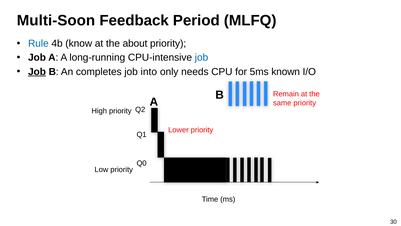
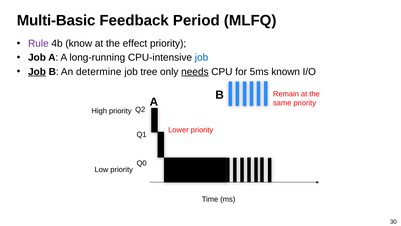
Multi-Soon: Multi-Soon -> Multi-Basic
Rule colour: blue -> purple
about: about -> effect
completes: completes -> determine
into: into -> tree
needs underline: none -> present
